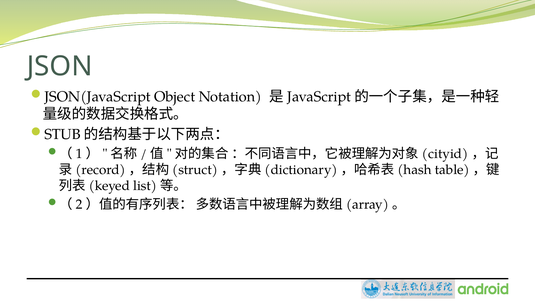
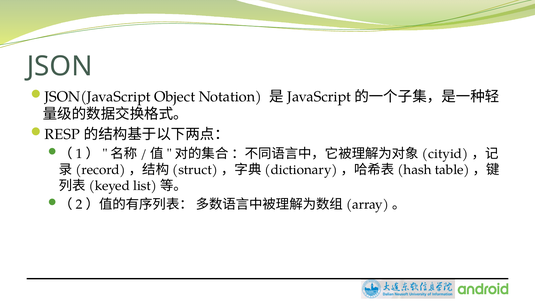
STUB: STUB -> RESP
